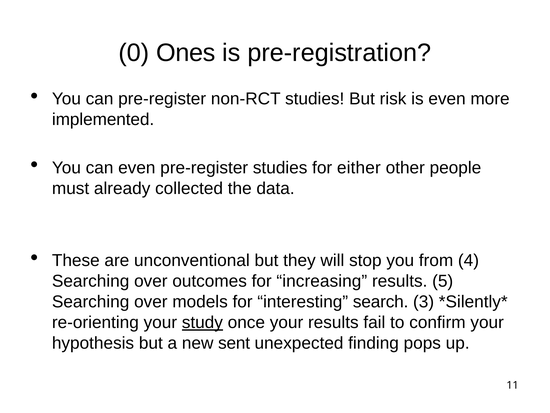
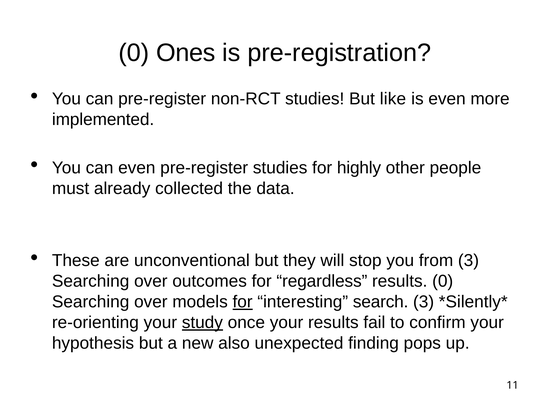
risk: risk -> like
either: either -> highly
from 4: 4 -> 3
increasing: increasing -> regardless
results 5: 5 -> 0
for at (243, 302) underline: none -> present
sent: sent -> also
